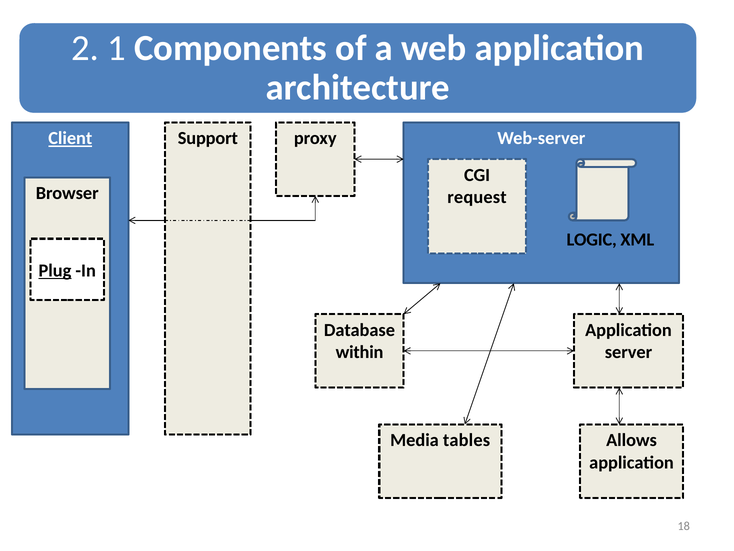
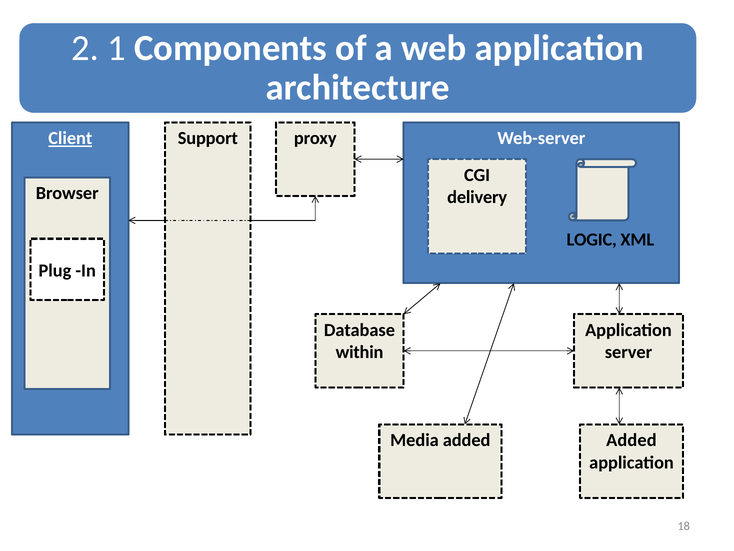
request: request -> delivery
Plug underline: present -> none
Media tables: tables -> added
Allows at (632, 440): Allows -> Added
